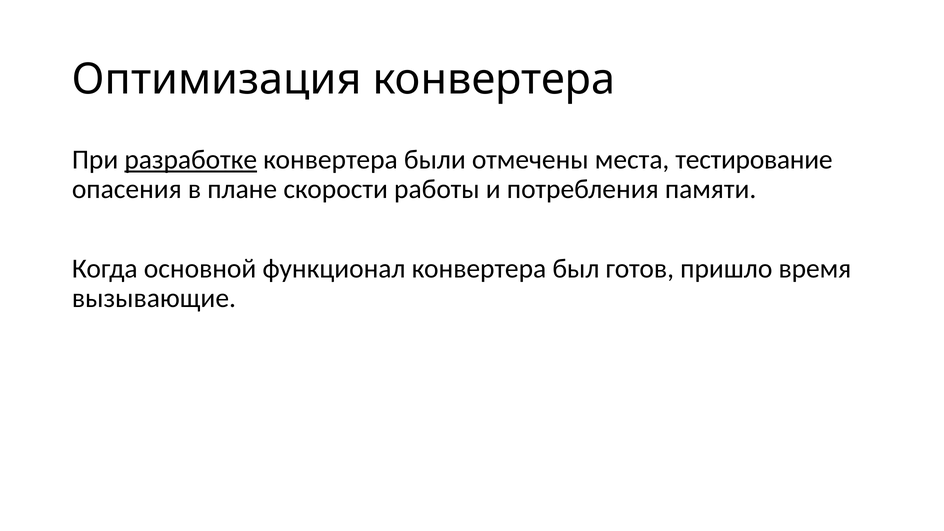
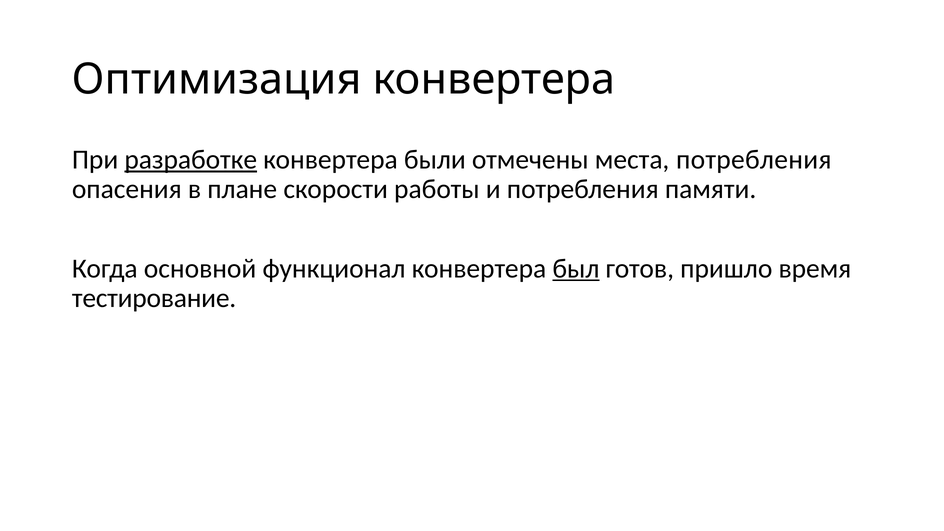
места тестирование: тестирование -> потребления
был underline: none -> present
вызывающие: вызывающие -> тестирование
